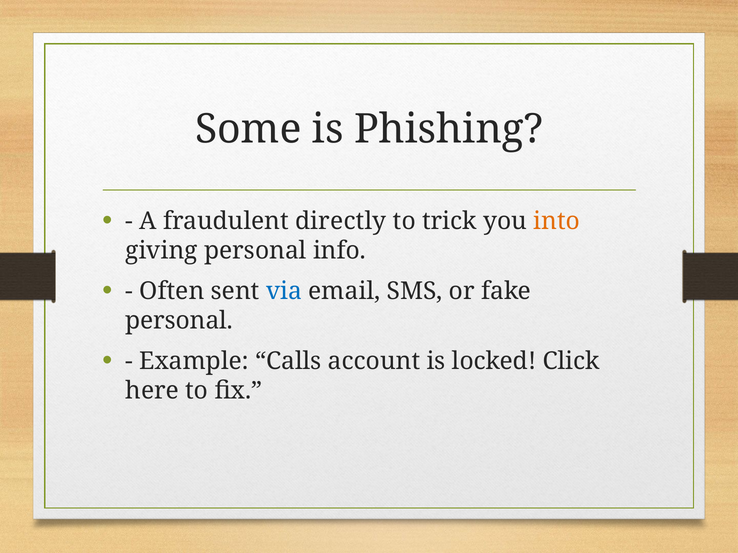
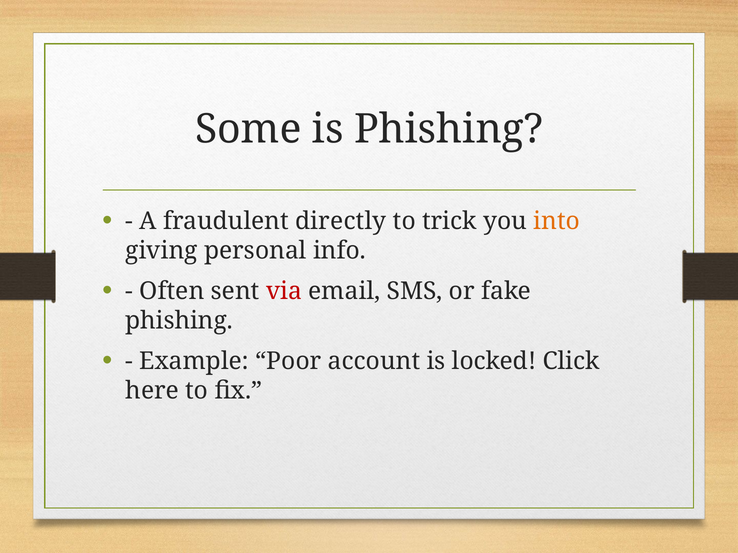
via colour: blue -> red
personal at (179, 321): personal -> phishing
Calls: Calls -> Poor
